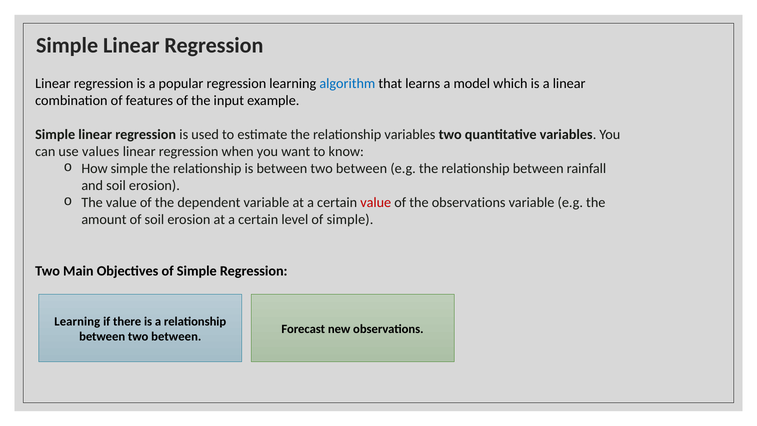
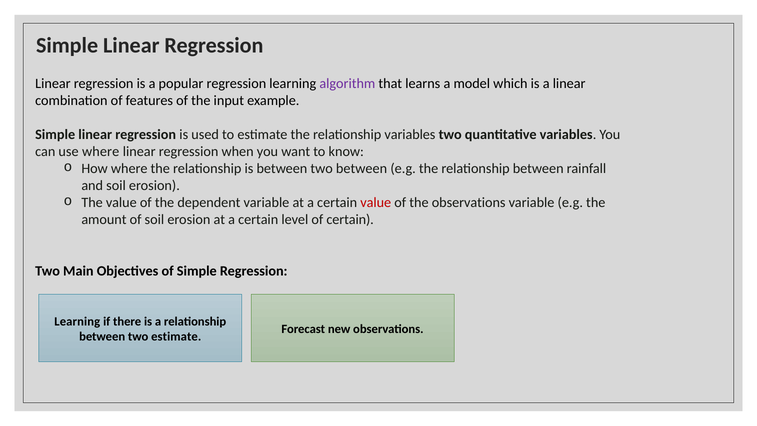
algorithm colour: blue -> purple
use values: values -> where
How simple: simple -> where
level of simple: simple -> certain
between at (176, 336): between -> estimate
